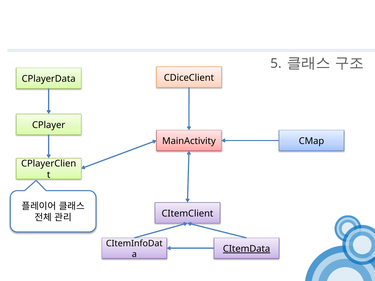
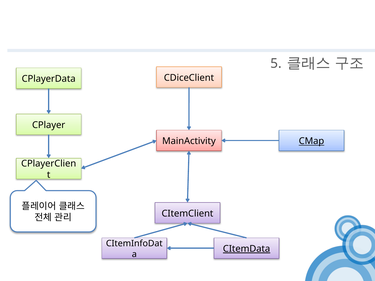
CMap underline: none -> present
